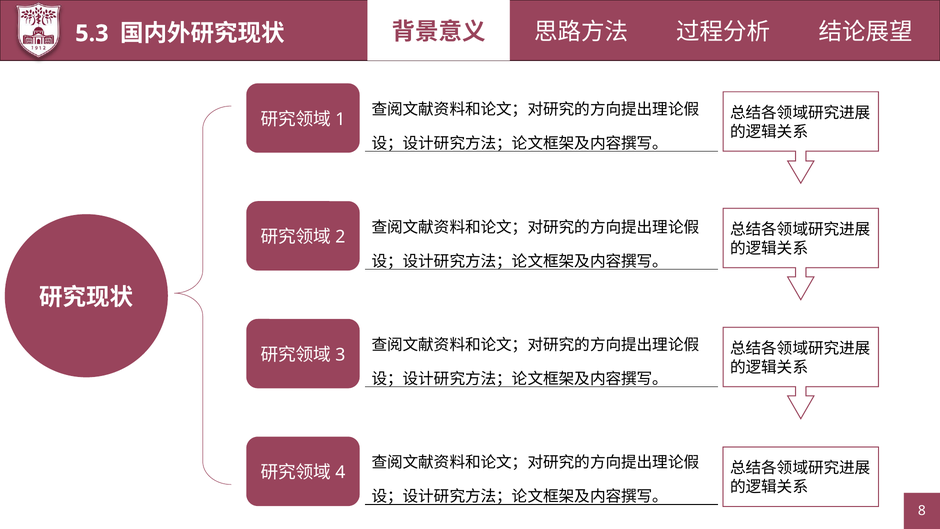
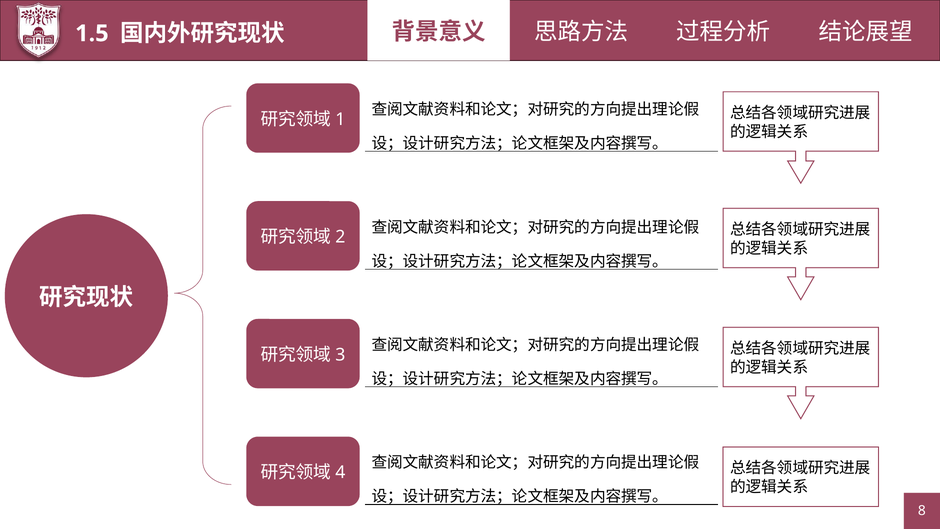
5.3: 5.3 -> 1.5
